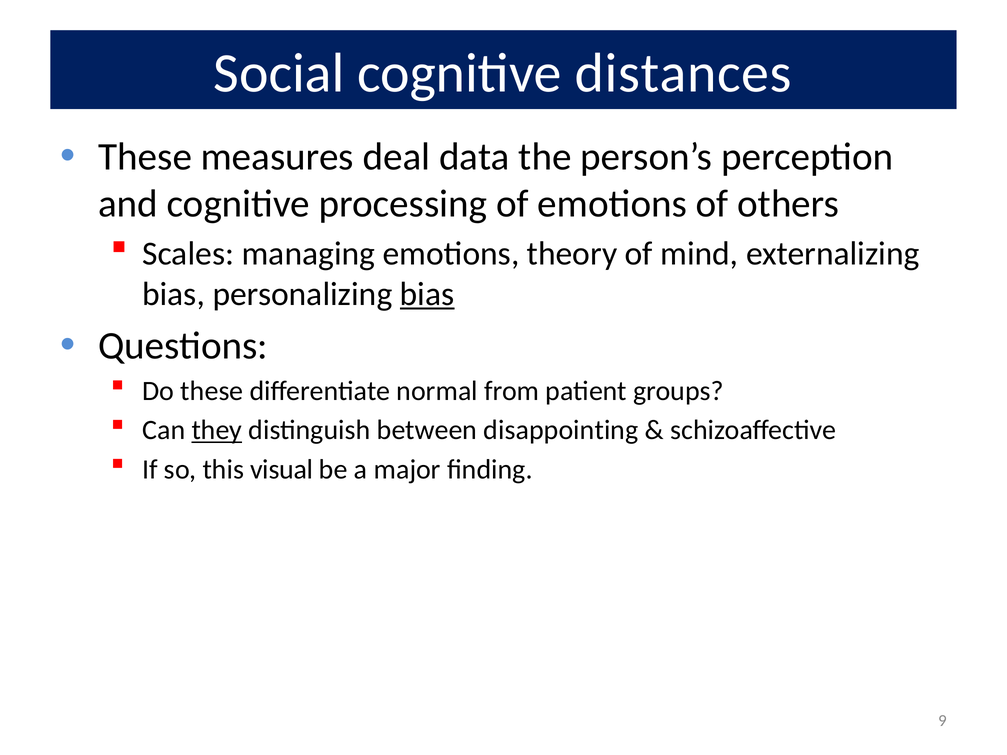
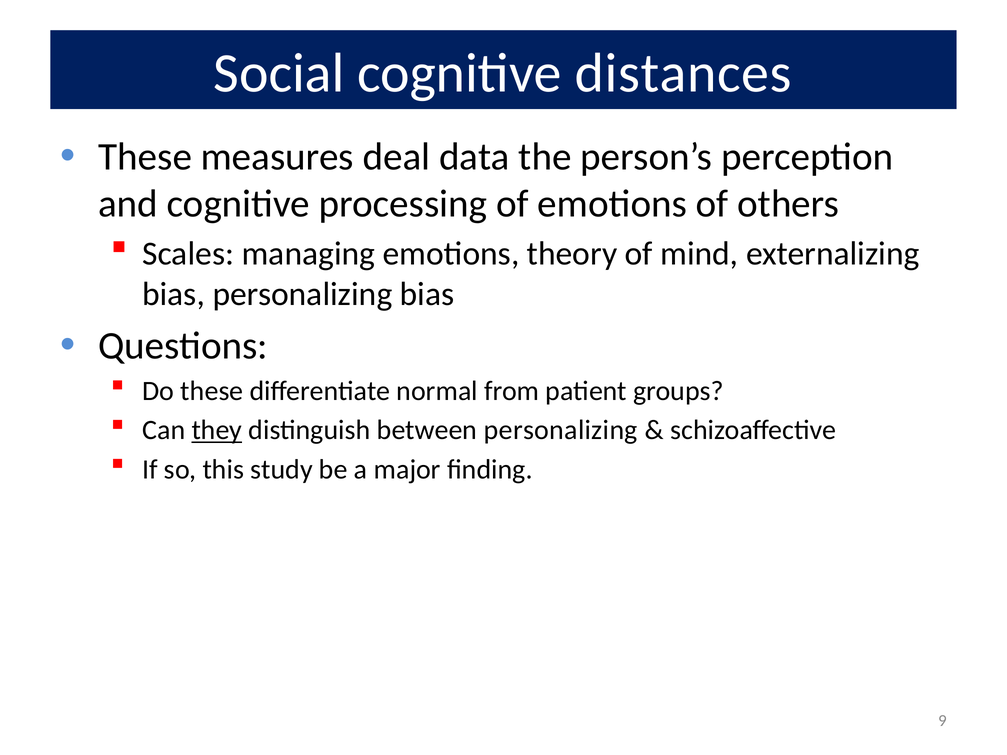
bias at (427, 294) underline: present -> none
between disappointing: disappointing -> personalizing
visual: visual -> study
